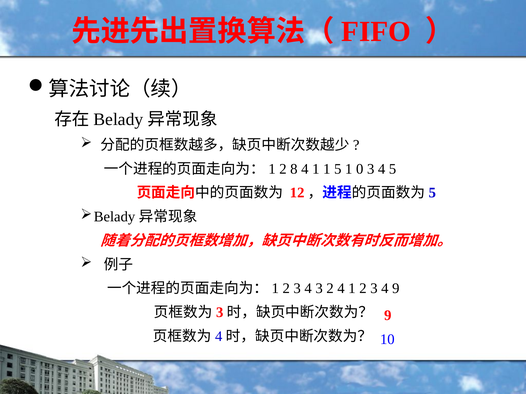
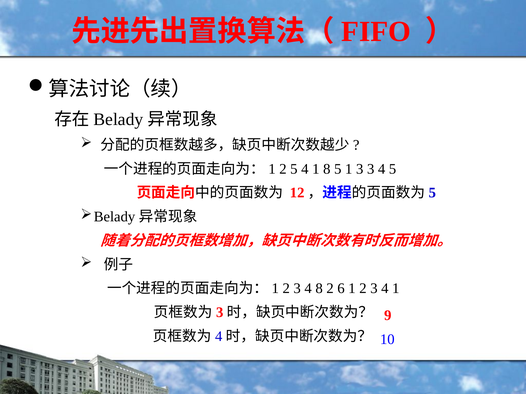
2 8: 8 -> 5
1 1: 1 -> 8
1 0: 0 -> 3
4 3: 3 -> 8
2 4: 4 -> 6
3 4 9: 9 -> 1
